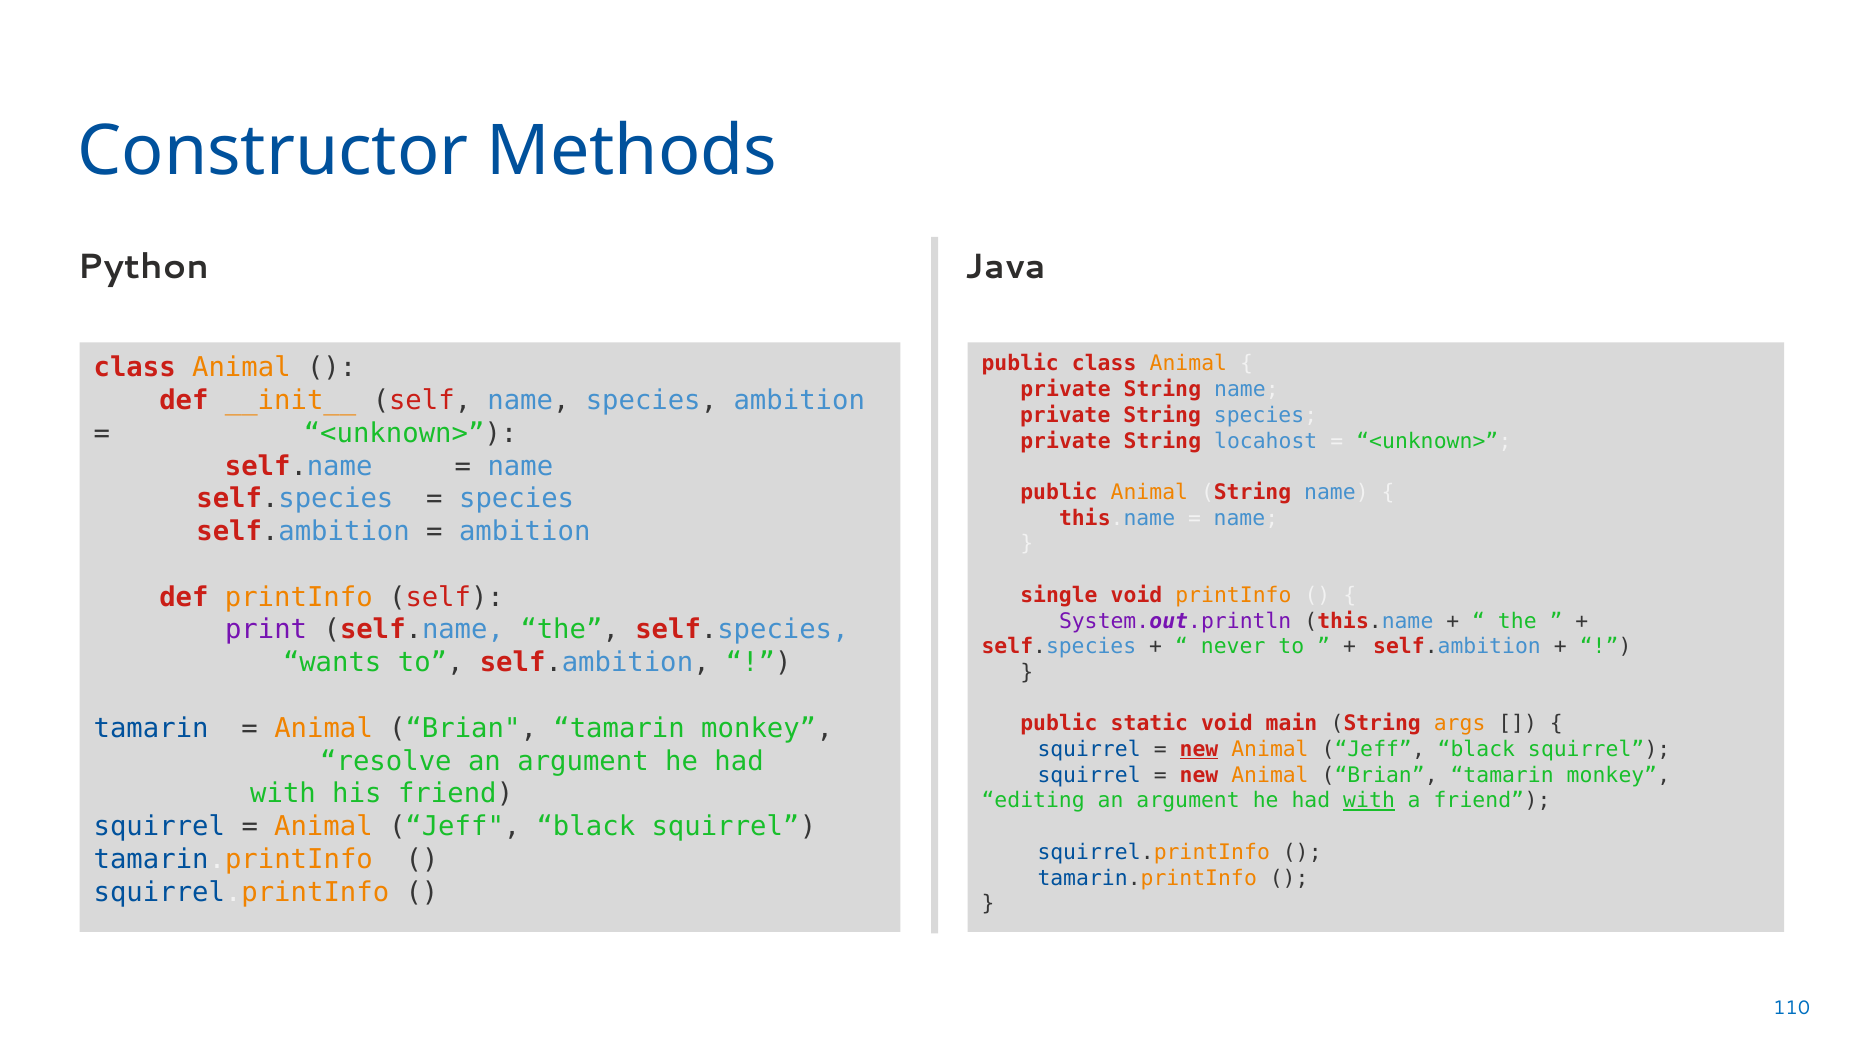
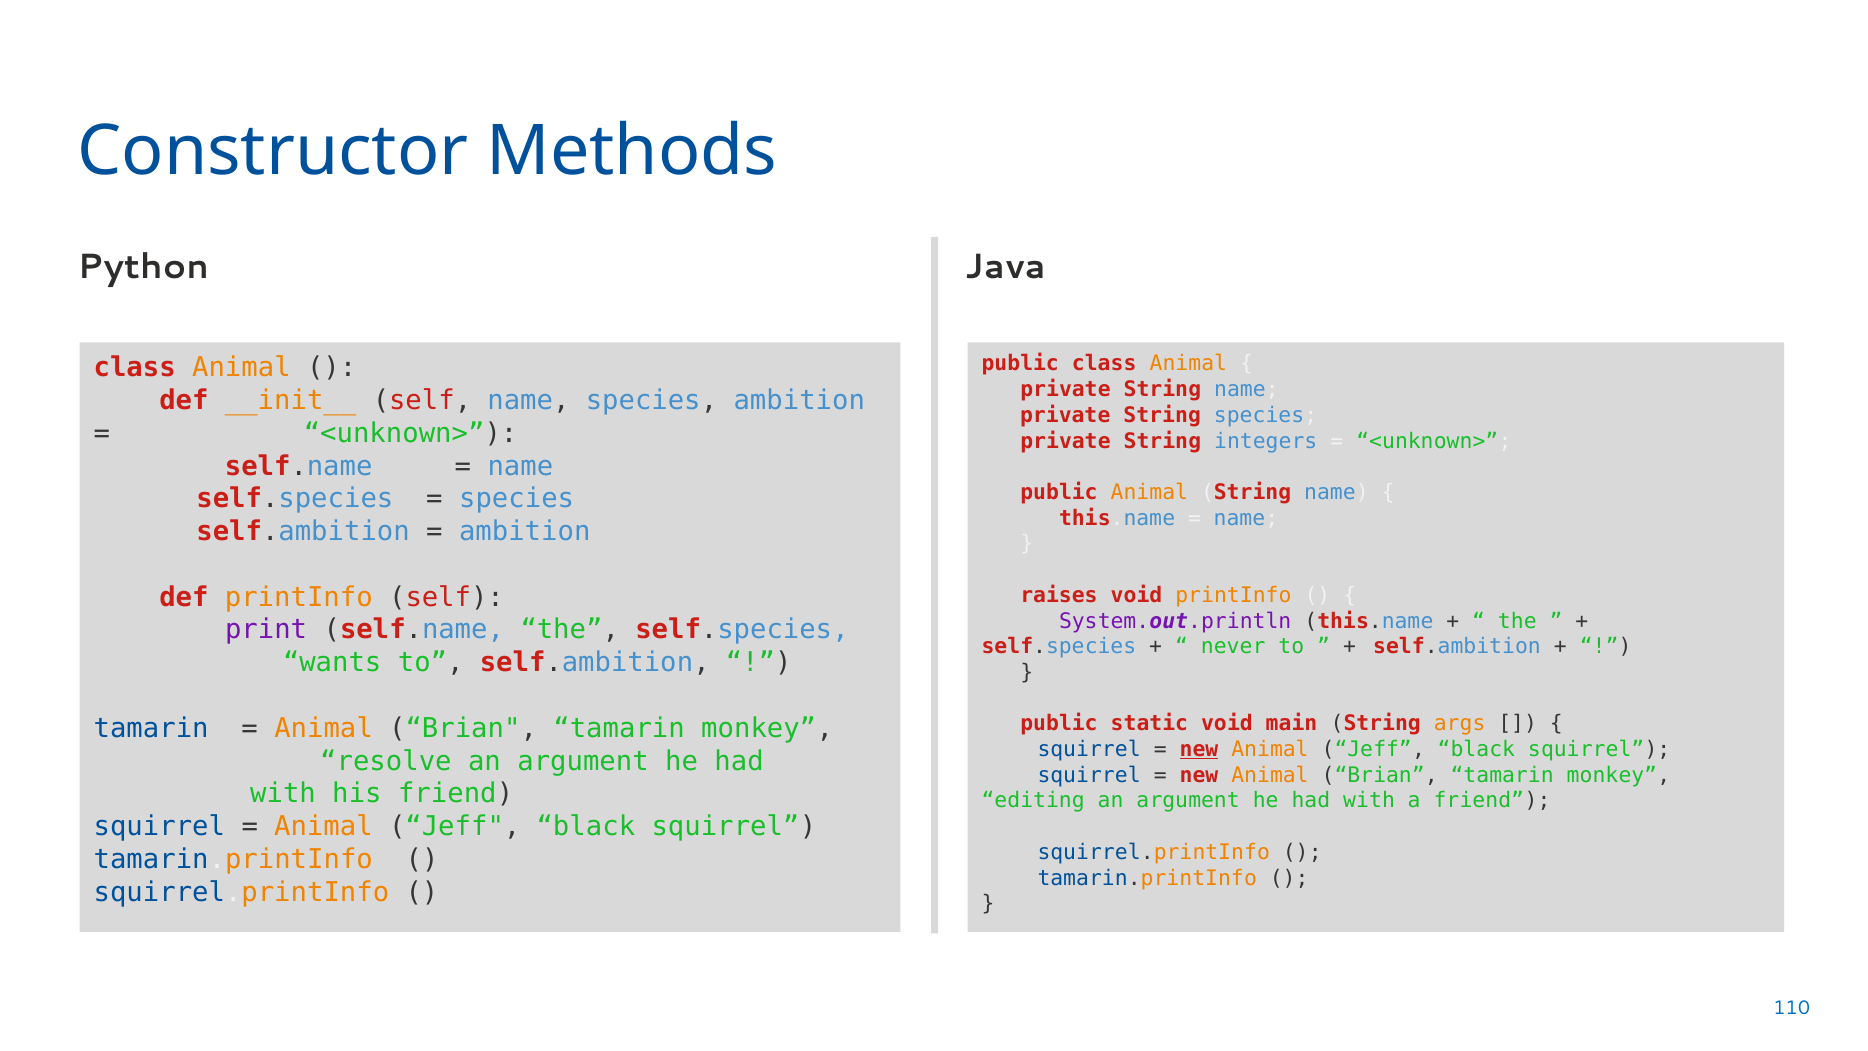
locahost: locahost -> integers
single: single -> raises
with at (1369, 801) underline: present -> none
